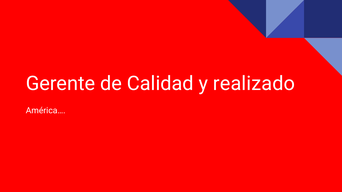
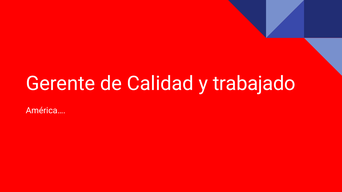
realizado: realizado -> trabajado
